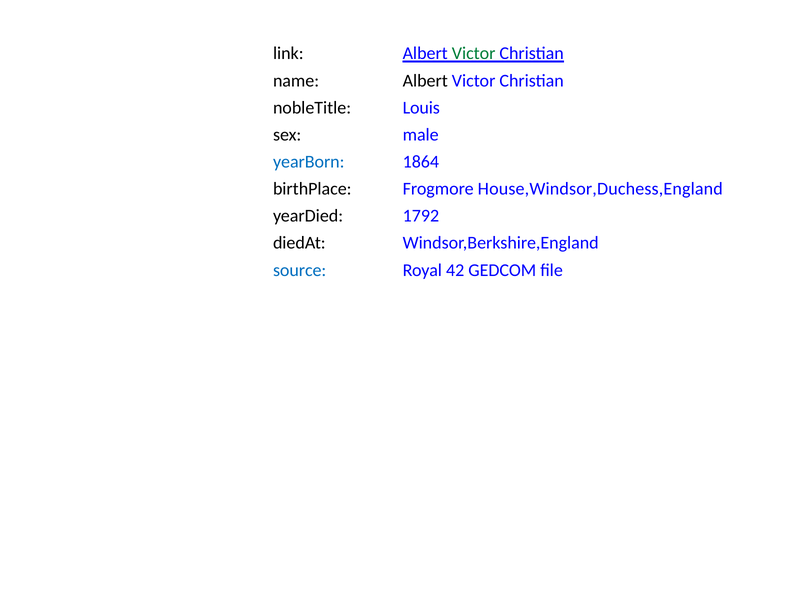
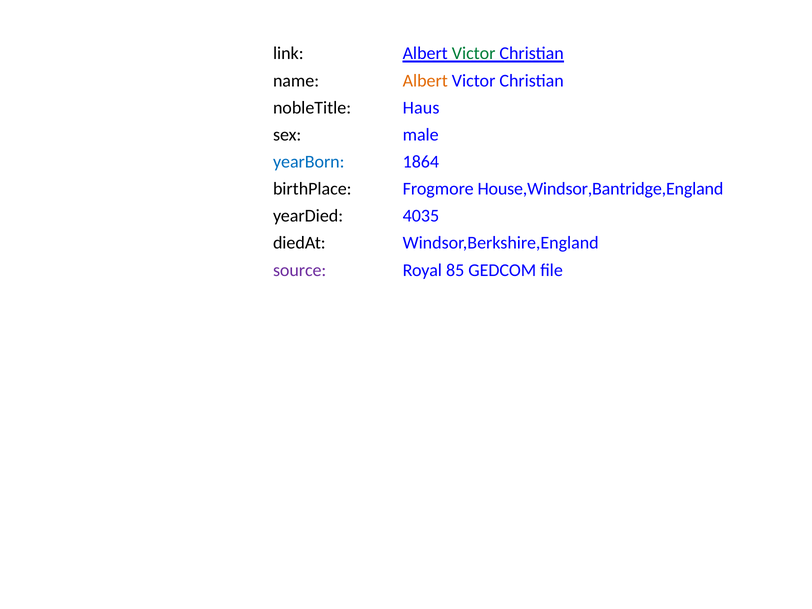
Albert at (425, 81) colour: black -> orange
Louis: Louis -> Haus
House,Windsor,Duchess,England: House,Windsor,Duchess,England -> House,Windsor,Bantridge,England
1792: 1792 -> 4035
source colour: blue -> purple
42: 42 -> 85
